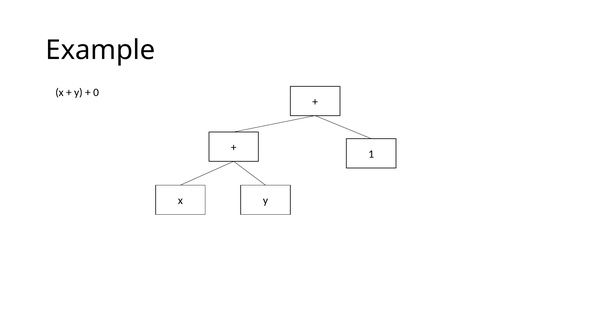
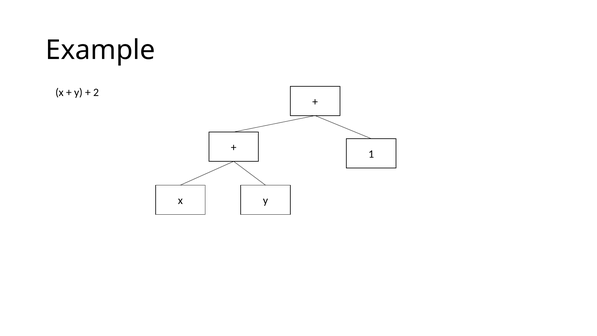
0: 0 -> 2
